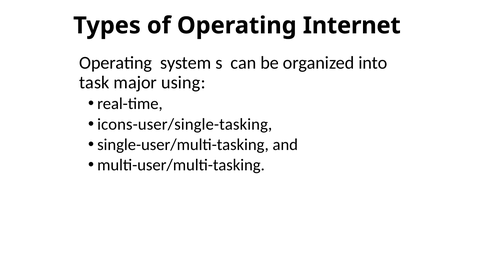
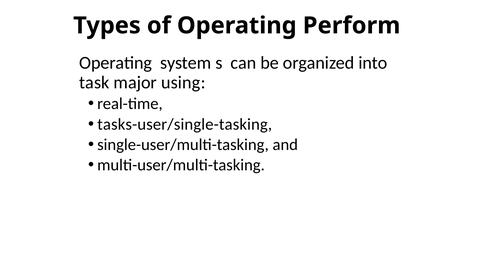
Internet: Internet -> Perform
icons-user/single-tasking: icons-user/single-tasking -> tasks-user/single-tasking
